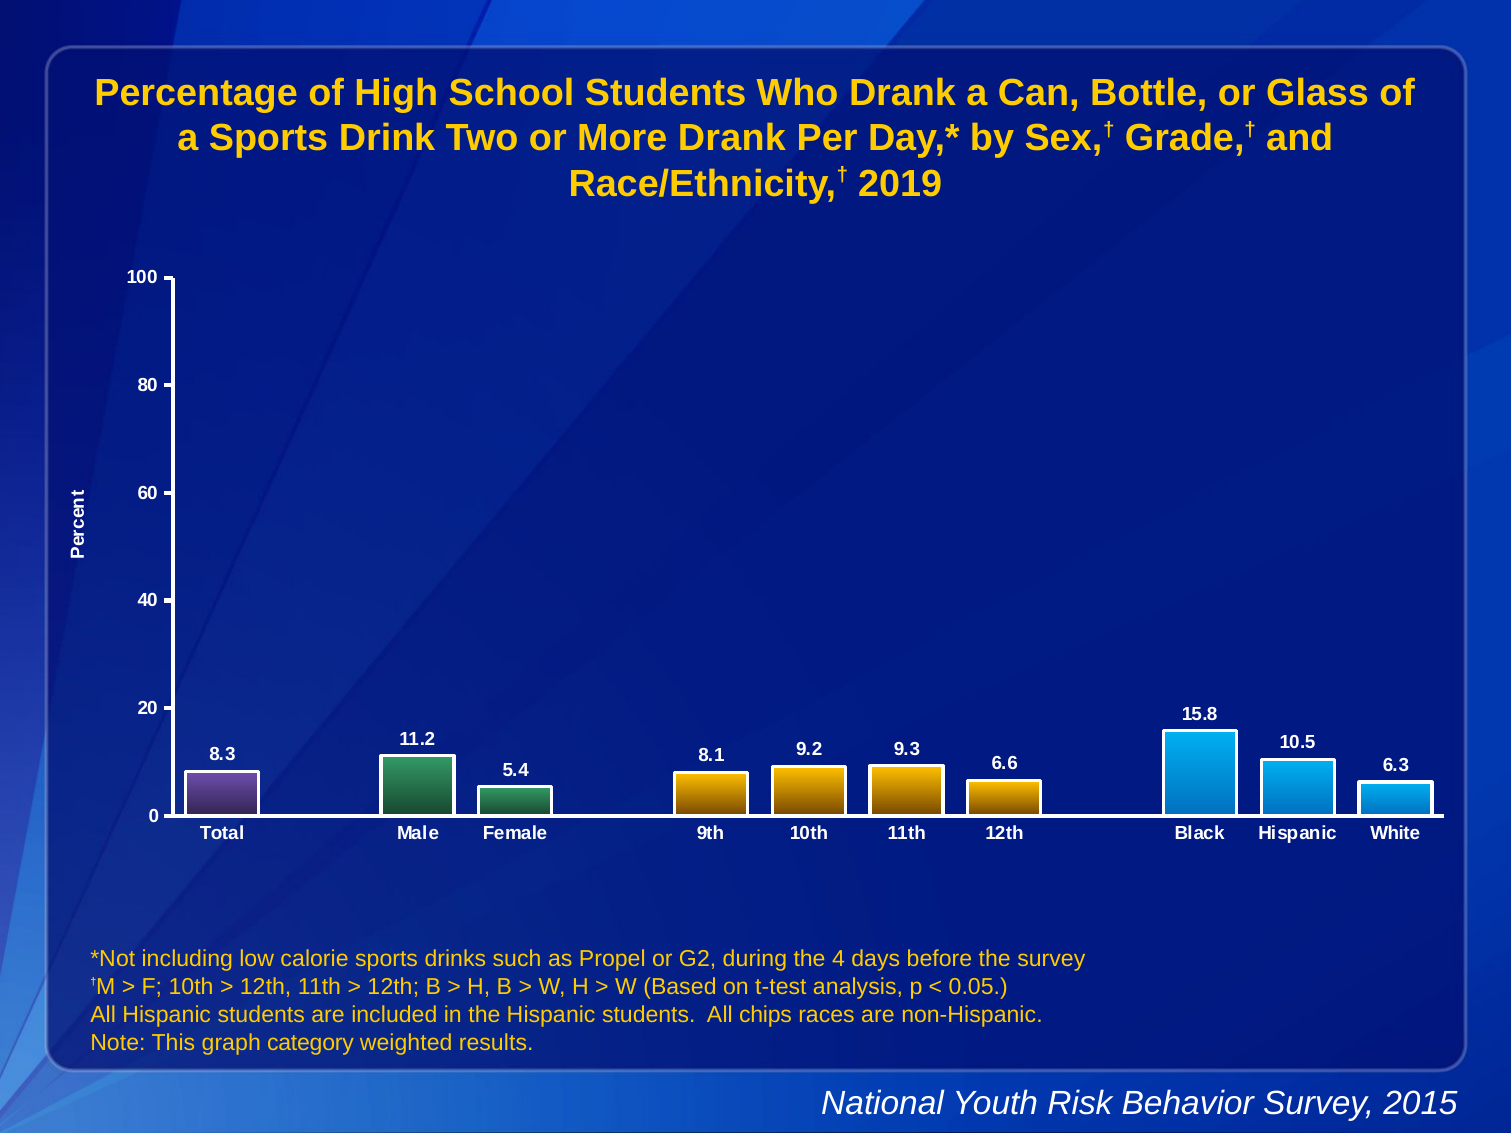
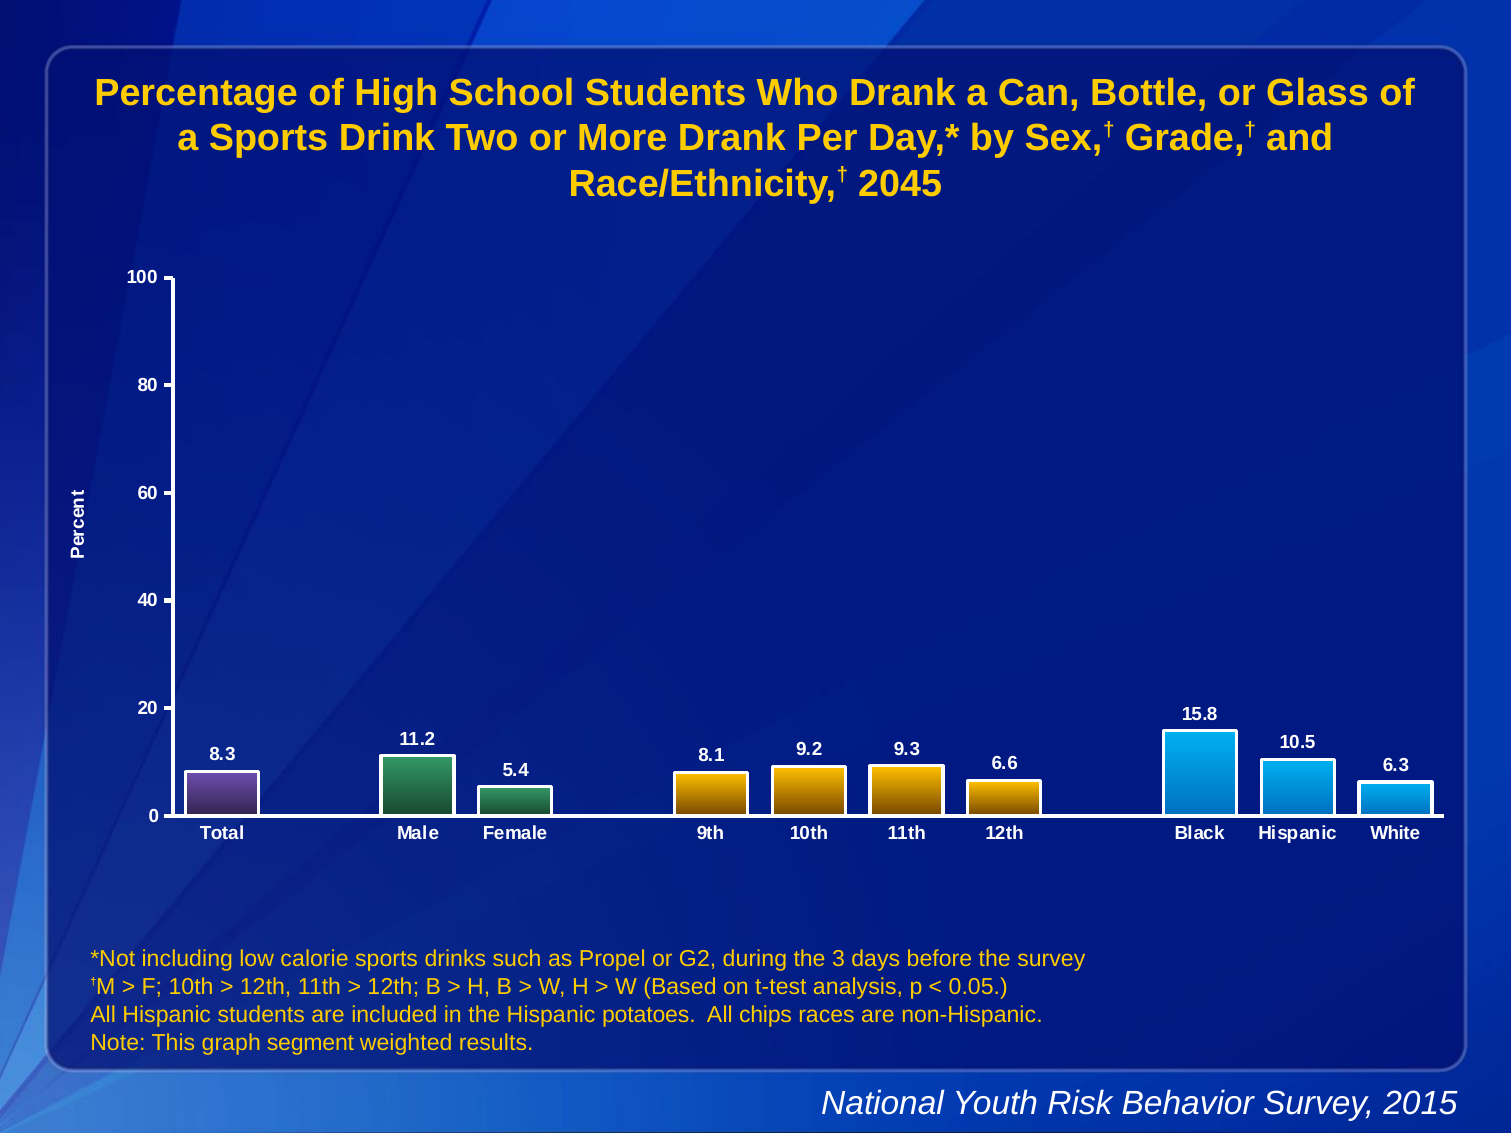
2019: 2019 -> 2045
4: 4 -> 3
the Hispanic students: students -> potatoes
category: category -> segment
